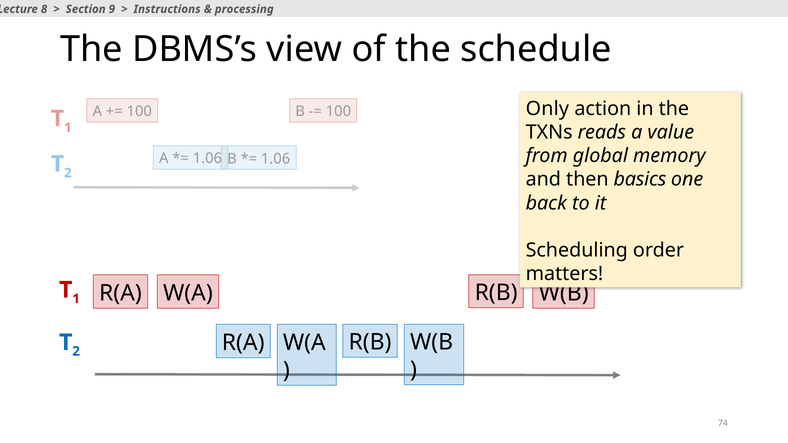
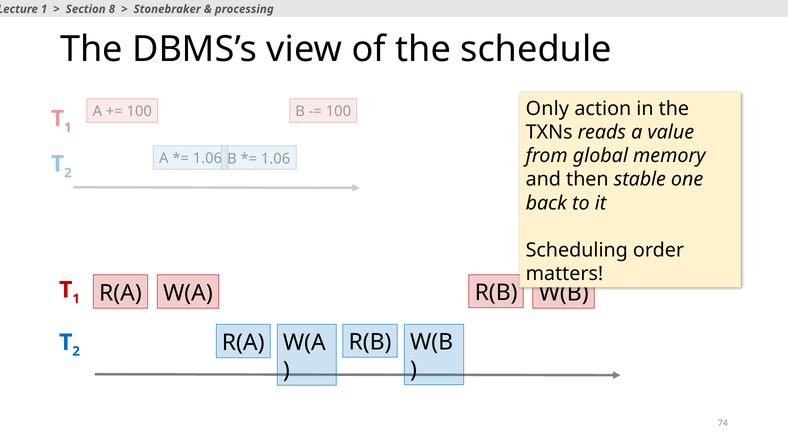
8 at (44, 9): 8 -> 1
9: 9 -> 8
Instructions: Instructions -> Stonebraker
basics: basics -> stable
